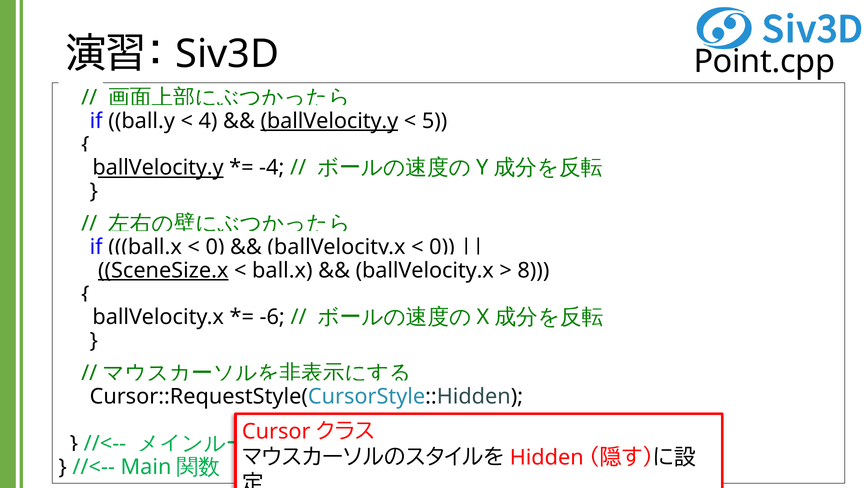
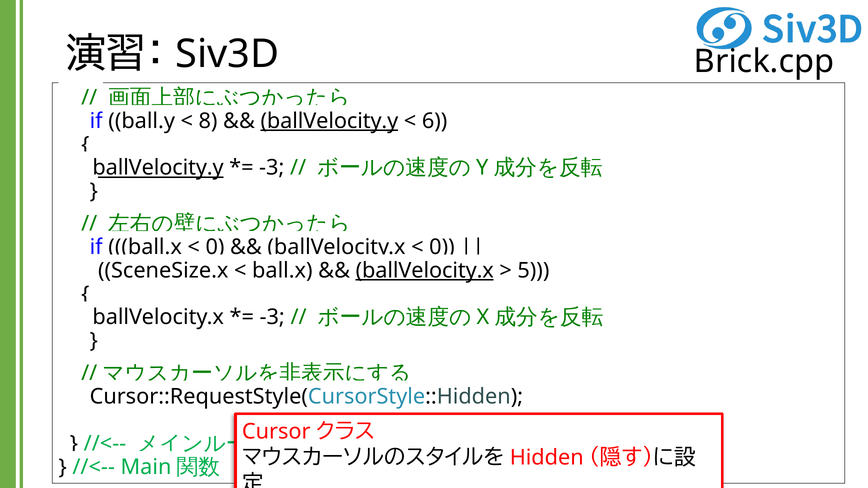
Point.cpp: Point.cpp -> Brick.cpp
4: 4 -> 8
5: 5 -> 6
-4 at (272, 168): -4 -> -3
SceneSize.x underline: present -> none
ballVelocity.x at (425, 271) underline: none -> present
8: 8 -> 5
-6 at (272, 317): -6 -> -3
